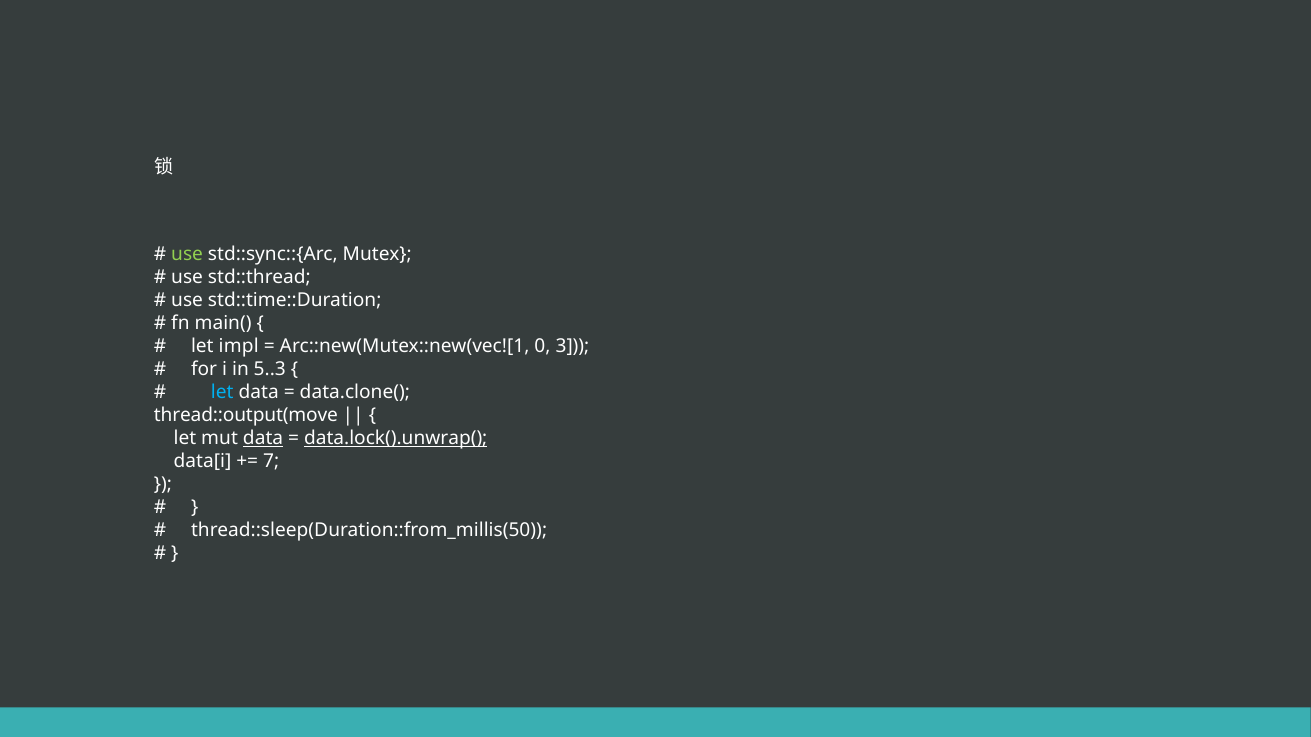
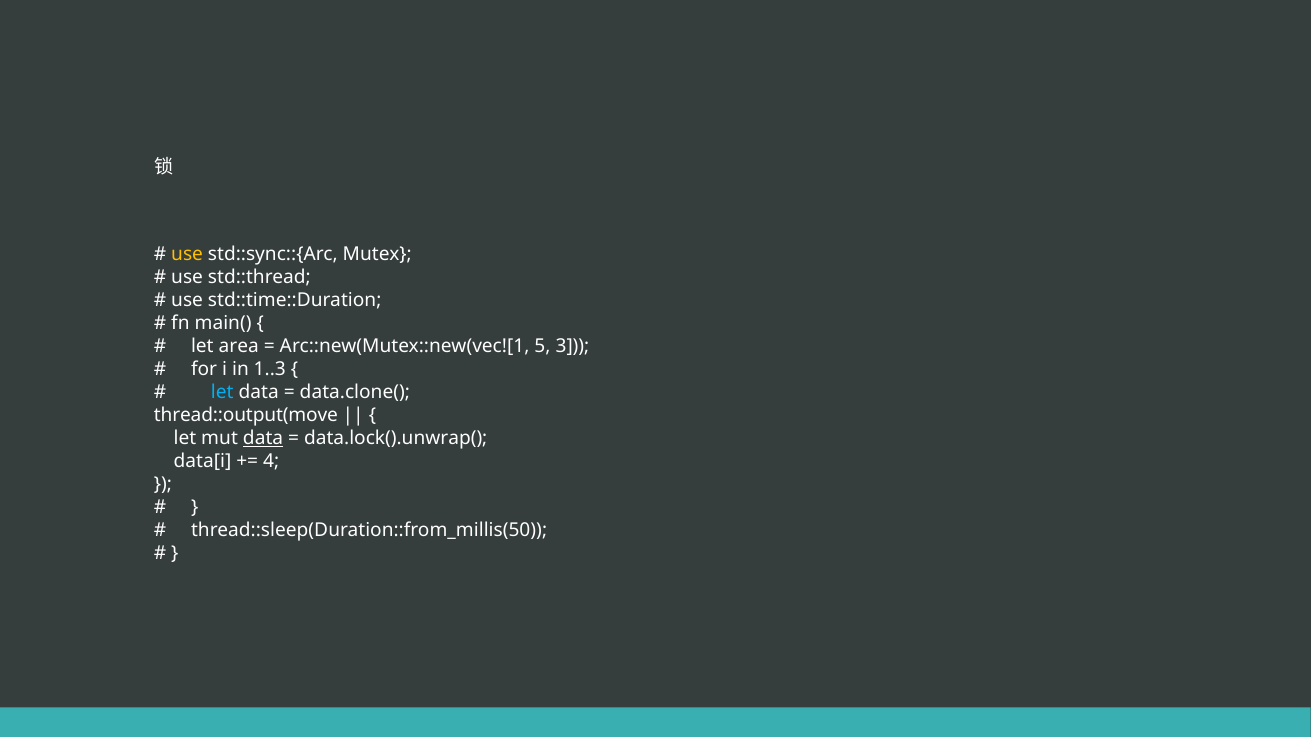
use at (187, 255) colour: light green -> yellow
impl: impl -> area
0: 0 -> 5
5..3: 5..3 -> 1..3
data.lock().unwrap( underline: present -> none
7: 7 -> 4
